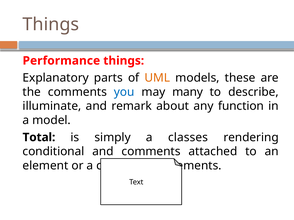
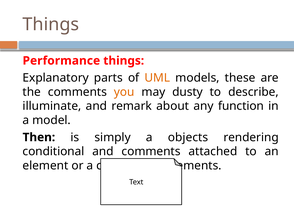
you colour: blue -> orange
many: many -> dusty
Total: Total -> Then
classes: classes -> objects
